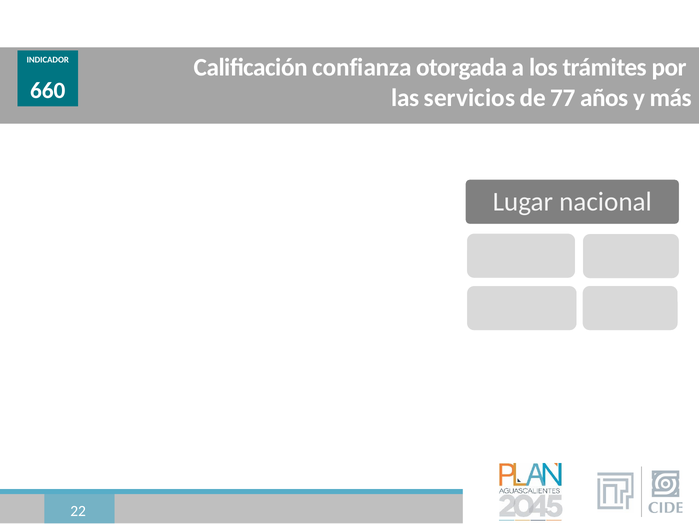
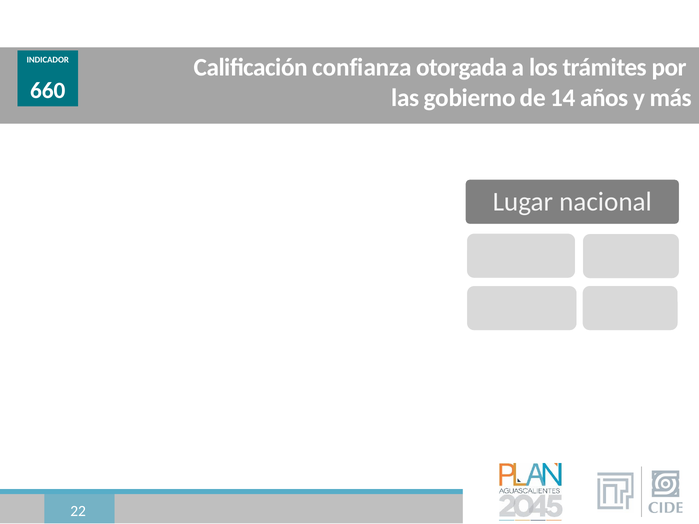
servicios: servicios -> gobierno
77: 77 -> 14
